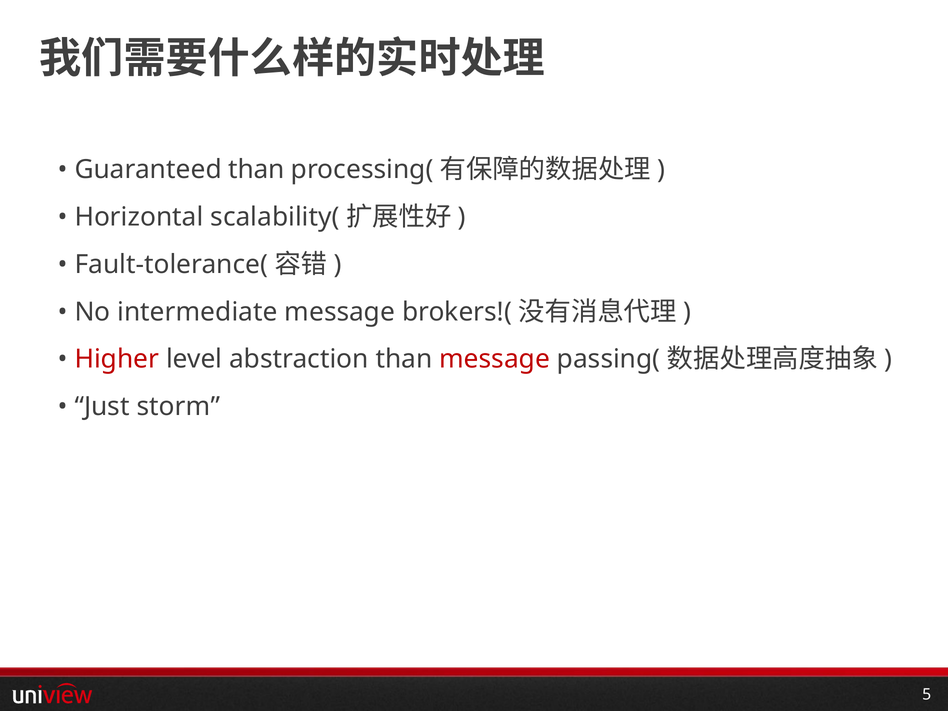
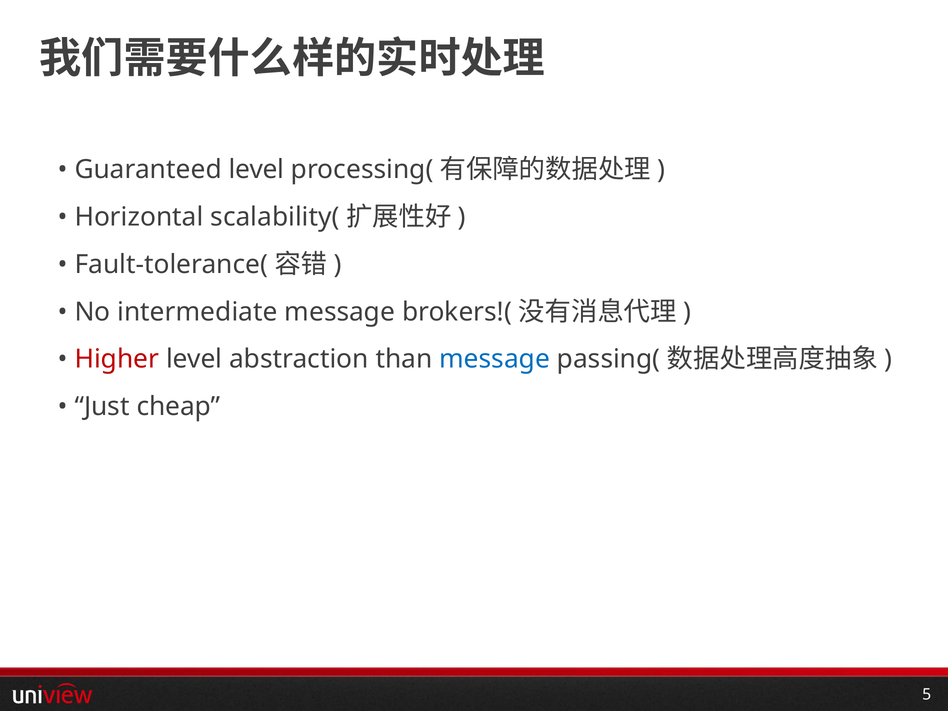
Guaranteed than: than -> level
message at (495, 359) colour: red -> blue
storm: storm -> cheap
